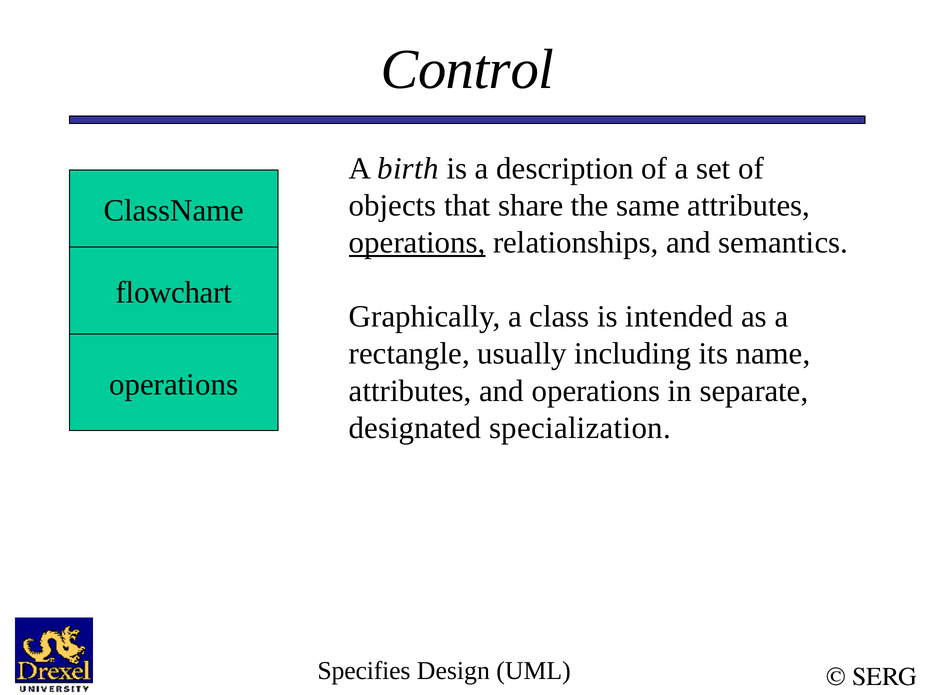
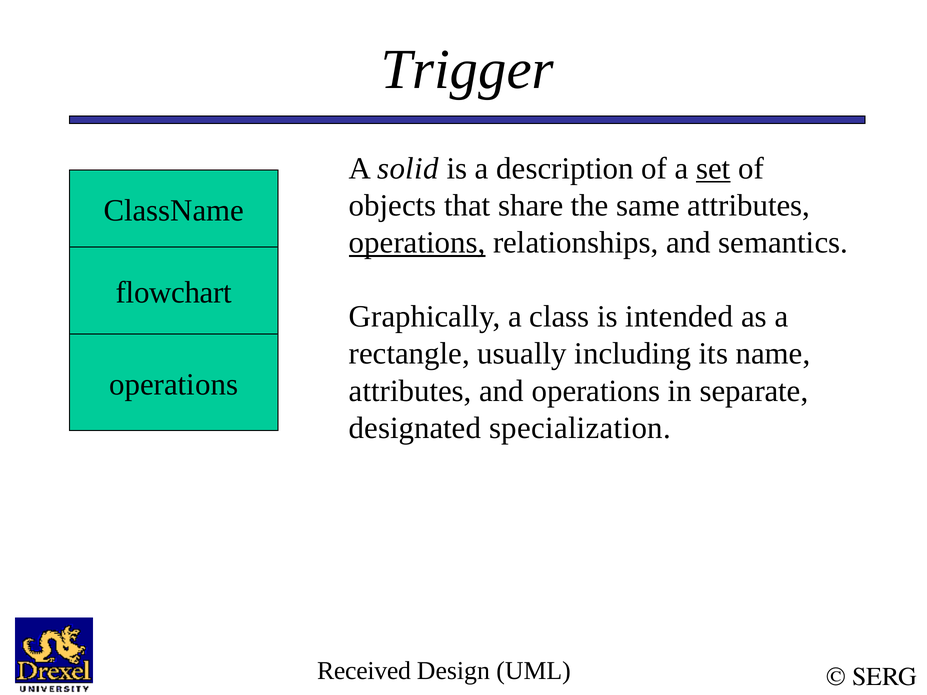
Control: Control -> Trigger
birth: birth -> solid
set underline: none -> present
Specifies: Specifies -> Received
